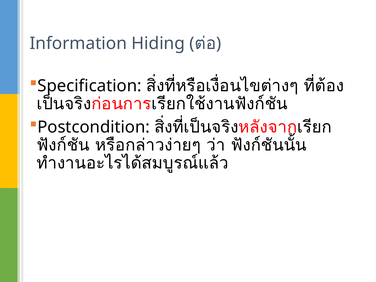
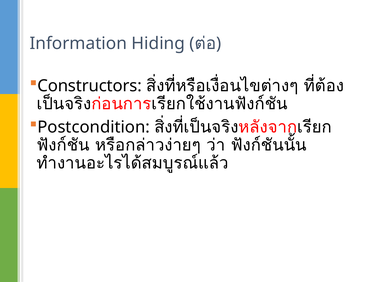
Specification: Specification -> Constructors
